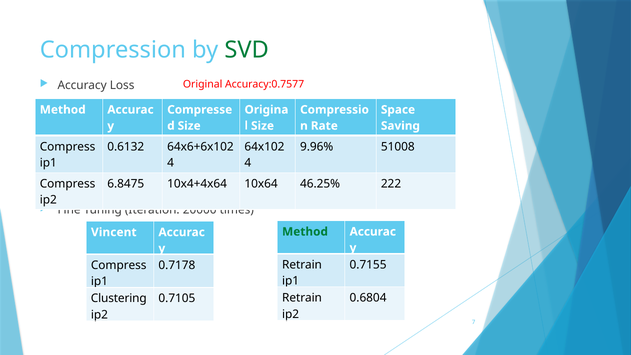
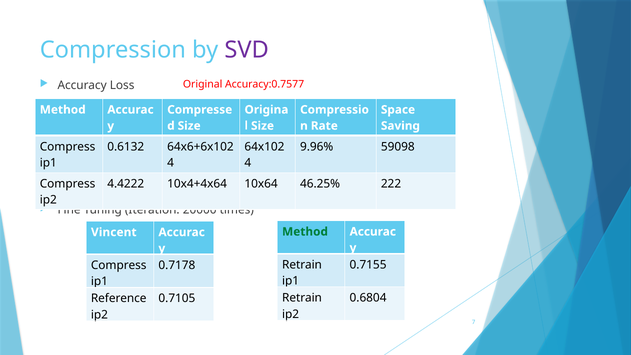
SVD colour: green -> purple
51008: 51008 -> 59098
6.8475: 6.8475 -> 4.4222
Clustering: Clustering -> Reference
